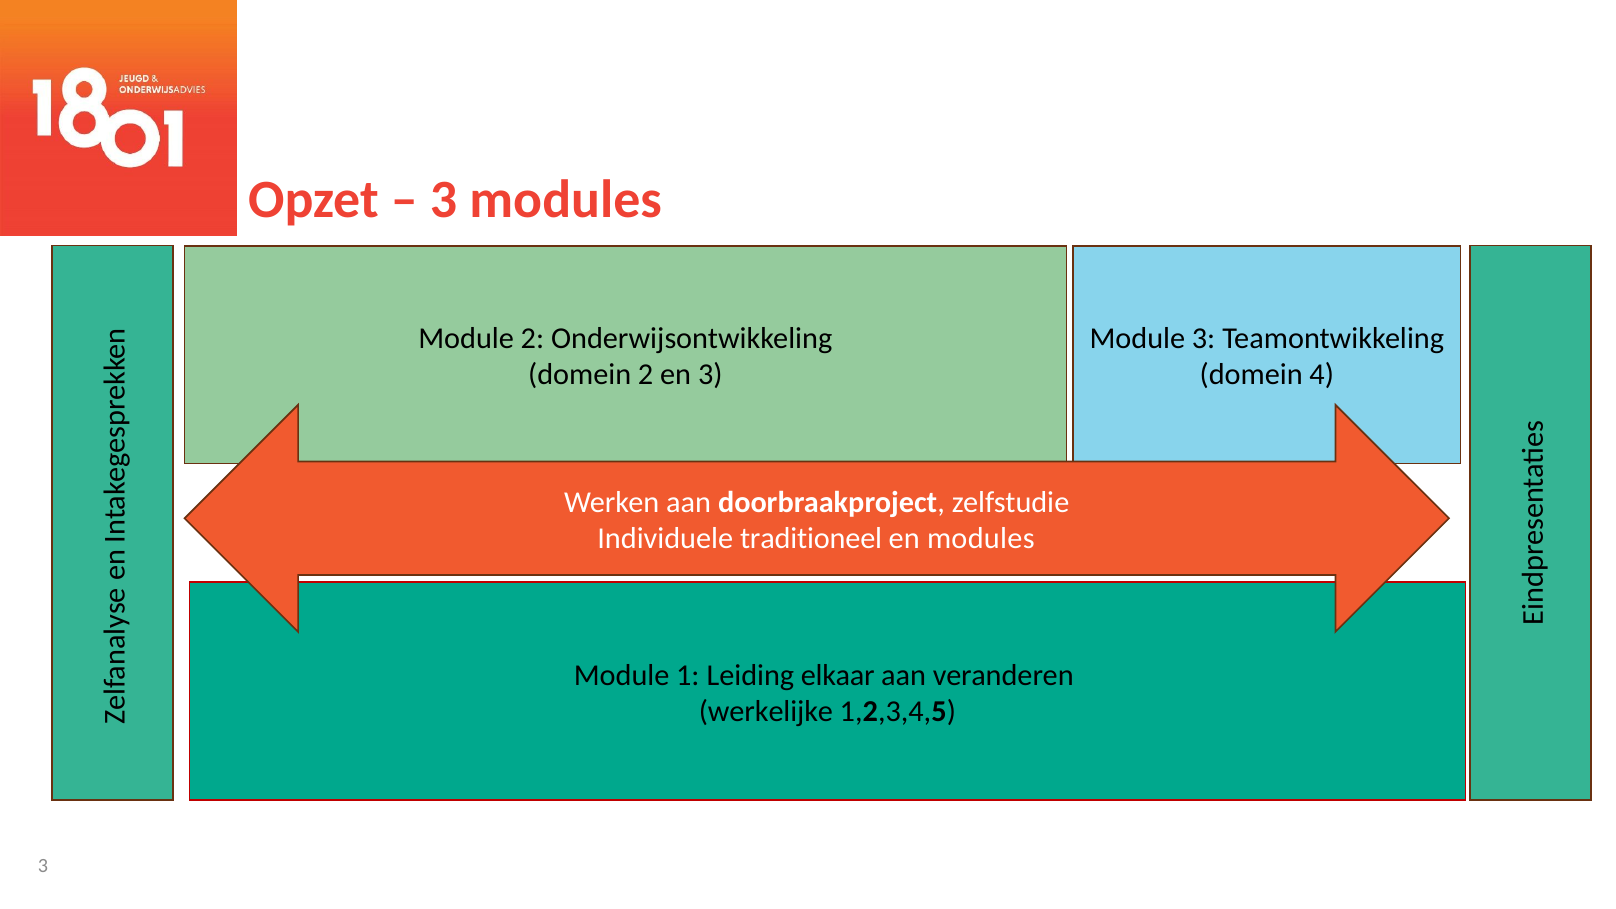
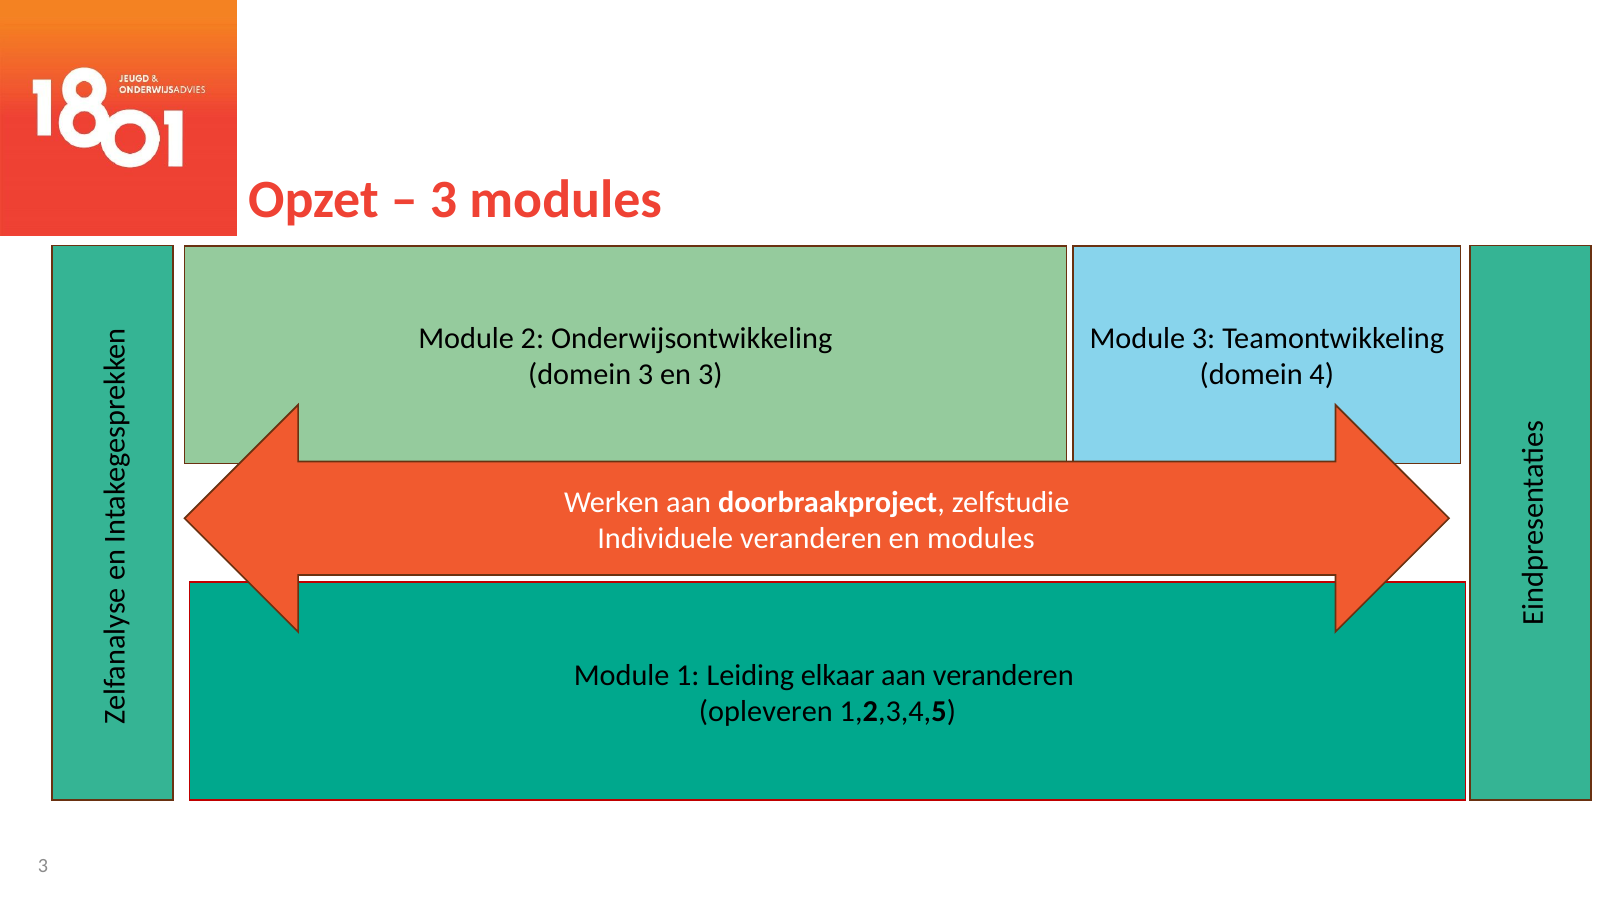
domein 2: 2 -> 3
Individuele traditioneel: traditioneel -> veranderen
werkelijke: werkelijke -> opleveren
